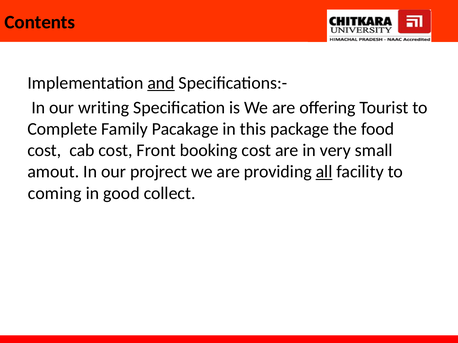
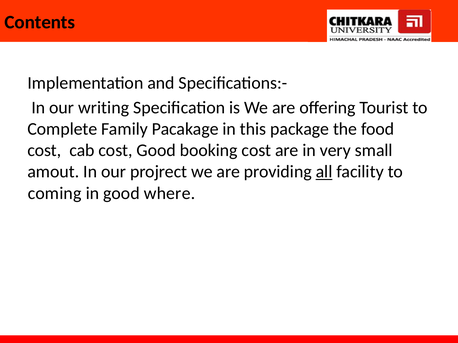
and underline: present -> none
cost Front: Front -> Good
collect: collect -> where
